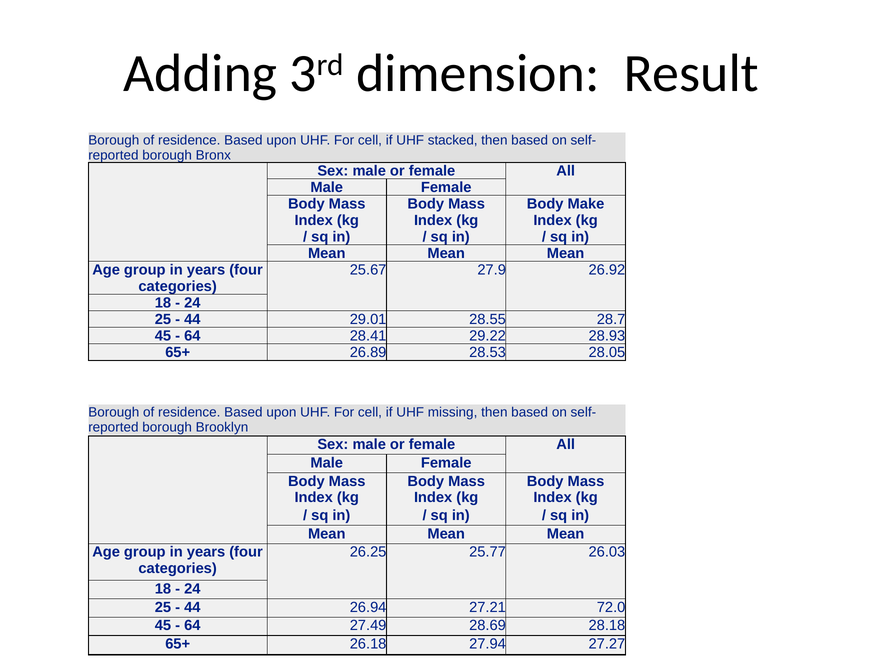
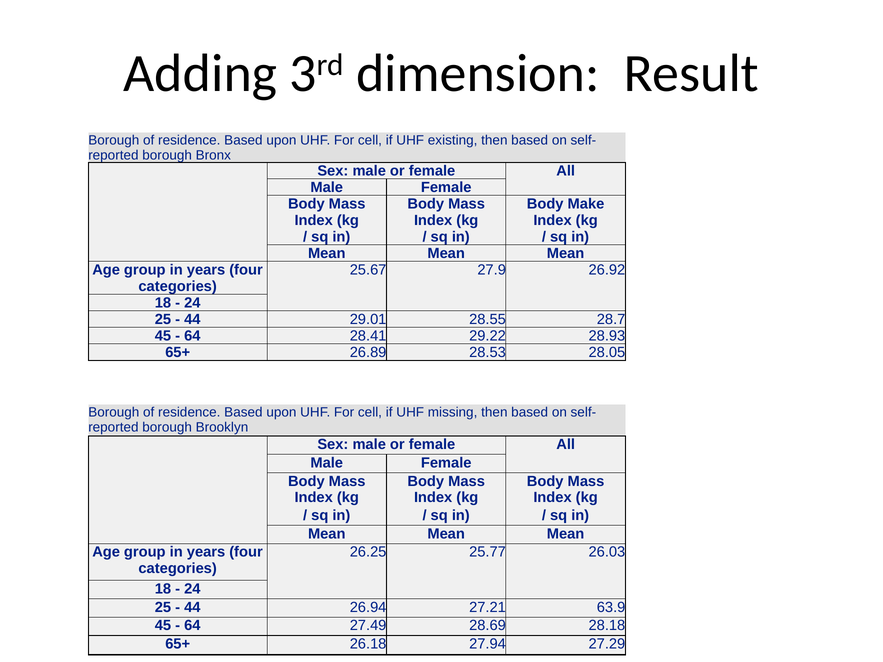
stacked: stacked -> existing
72.0: 72.0 -> 63.9
27.27: 27.27 -> 27.29
